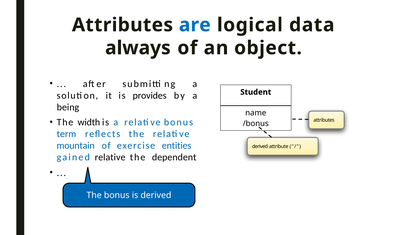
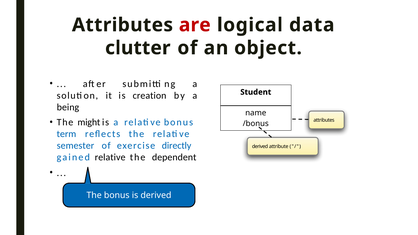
are colour: blue -> red
always: always -> clutter
provides: provides -> creation
width: width -> might
mountain: mountain -> semester
entities: entities -> directly
